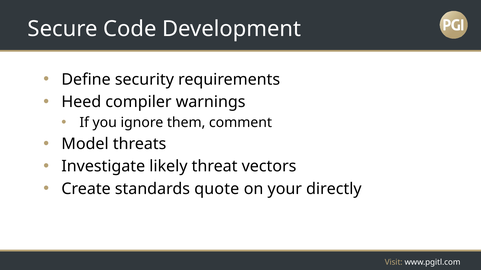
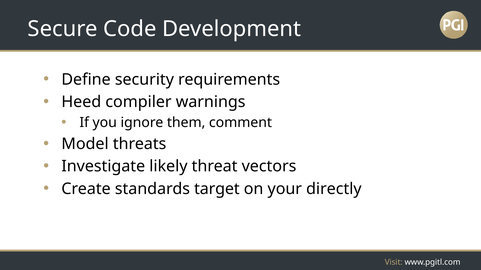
quote: quote -> target
